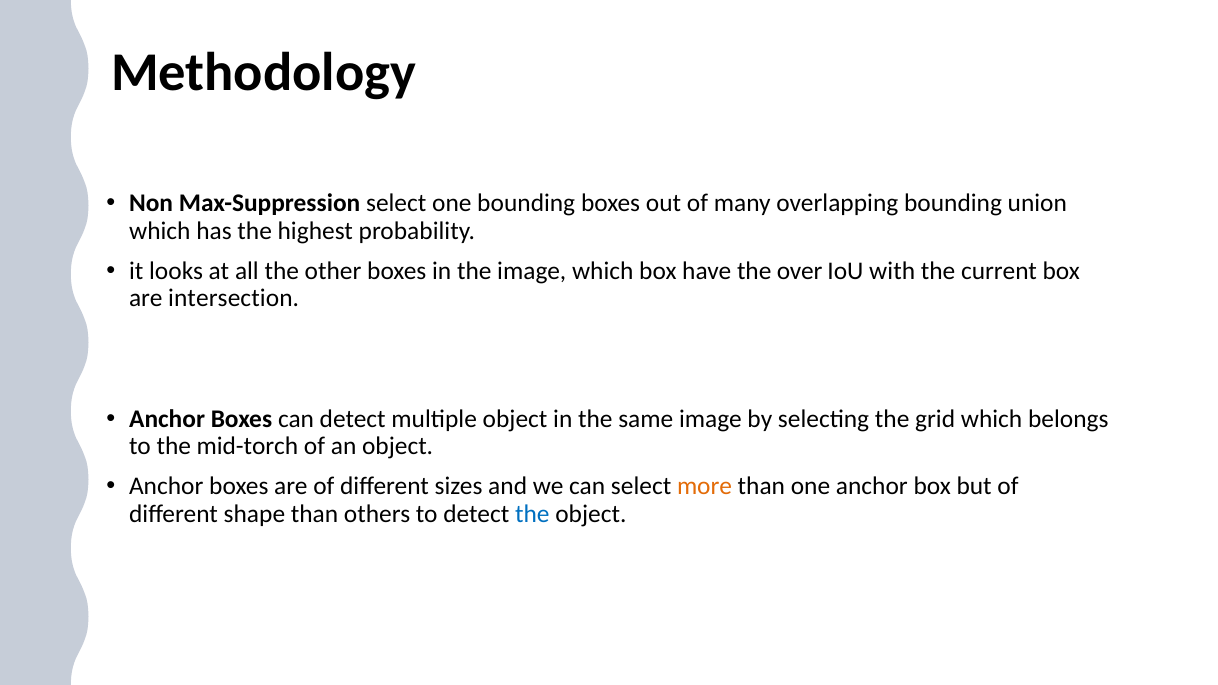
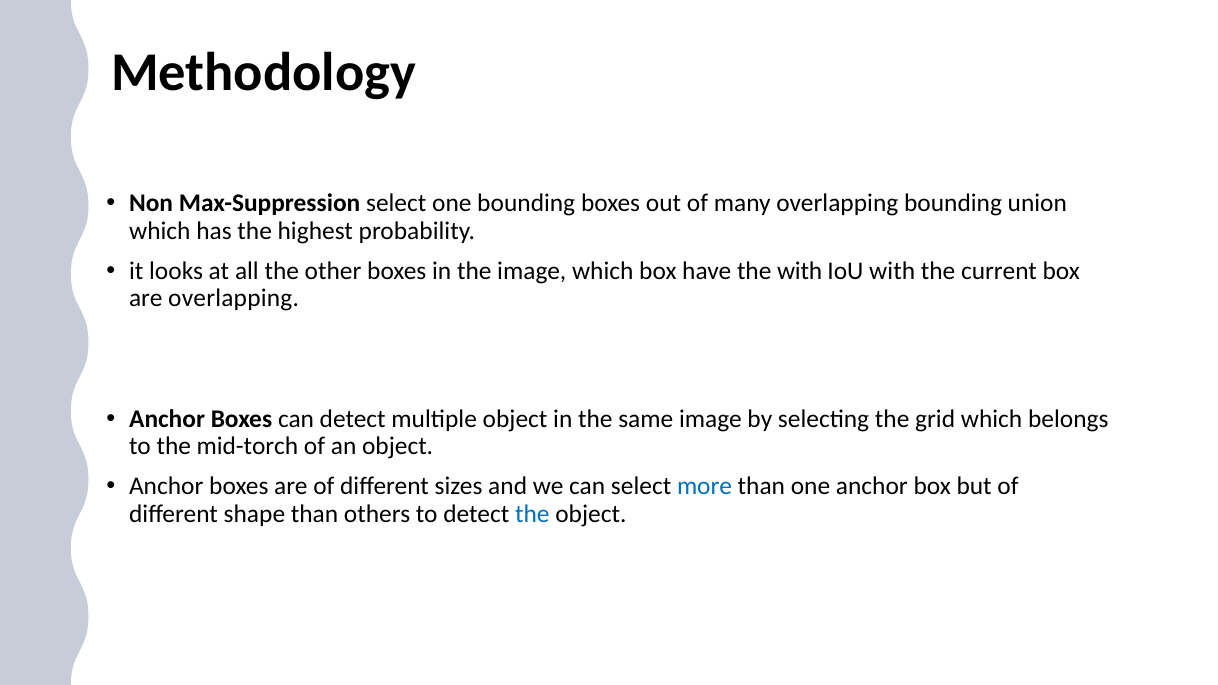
the over: over -> with
are intersection: intersection -> overlapping
more colour: orange -> blue
